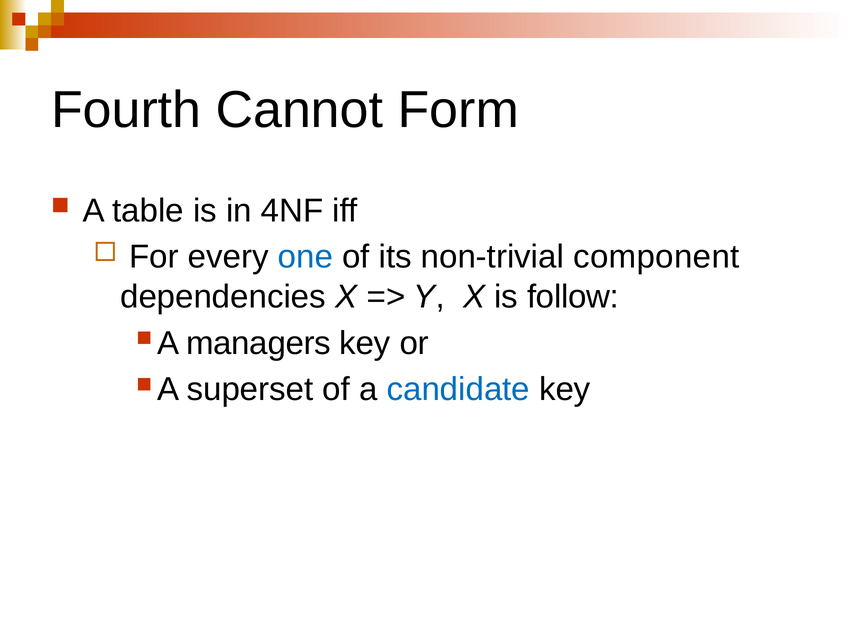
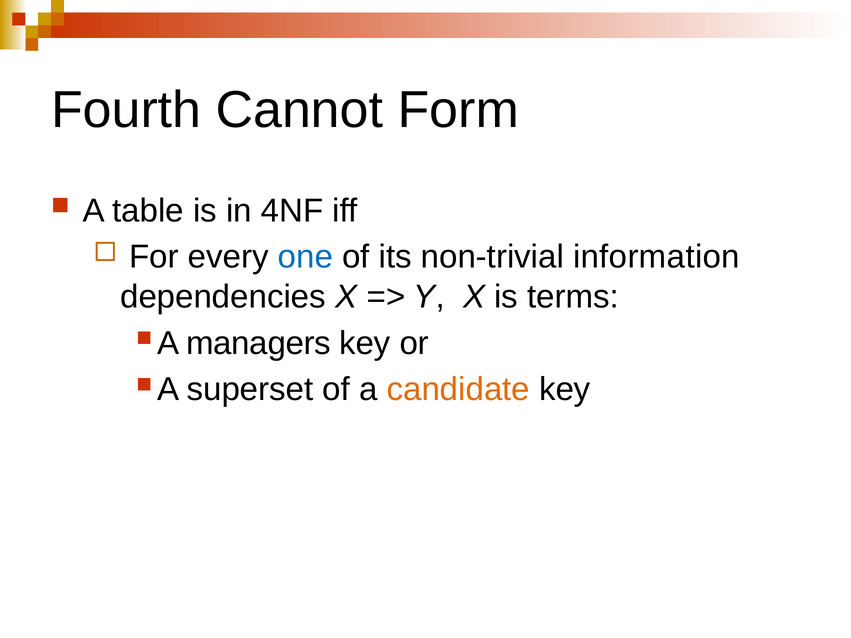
component: component -> information
follow: follow -> terms
candidate colour: blue -> orange
